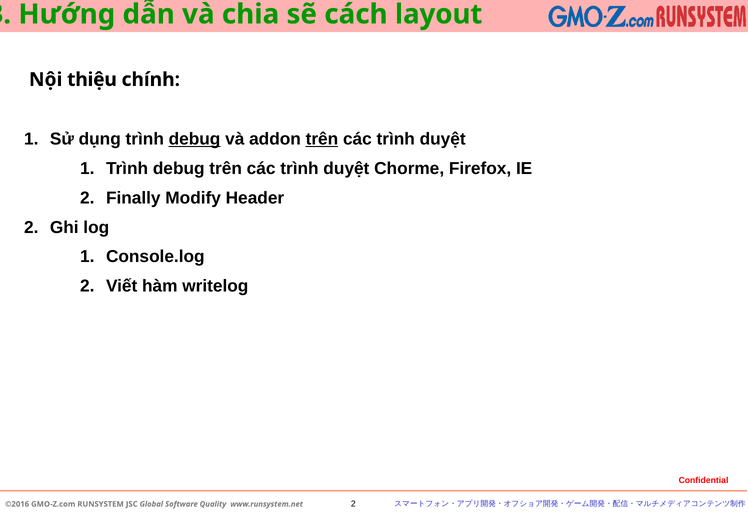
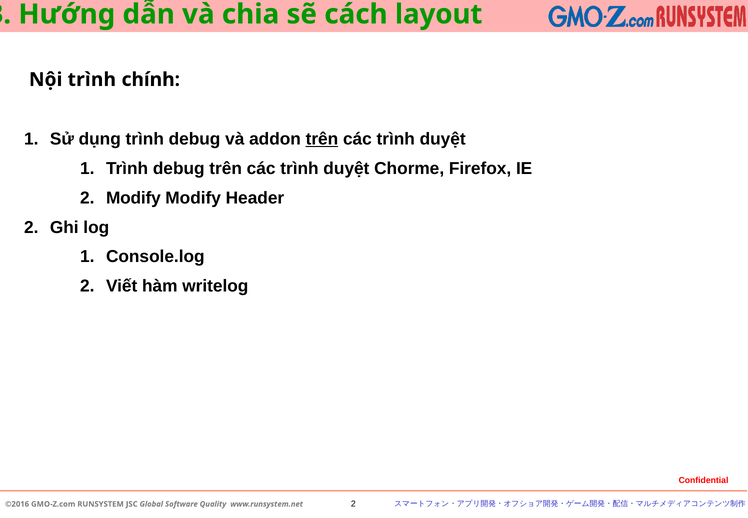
Nội thiệu: thiệu -> trình
debug at (195, 139) underline: present -> none
Finally at (133, 198): Finally -> Modify
